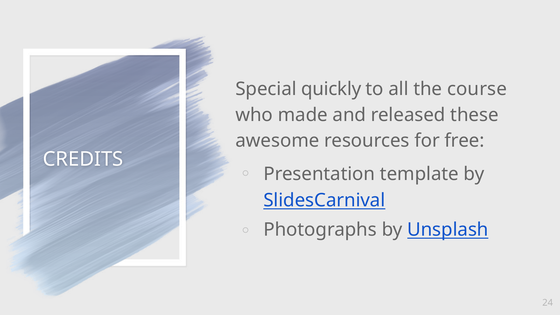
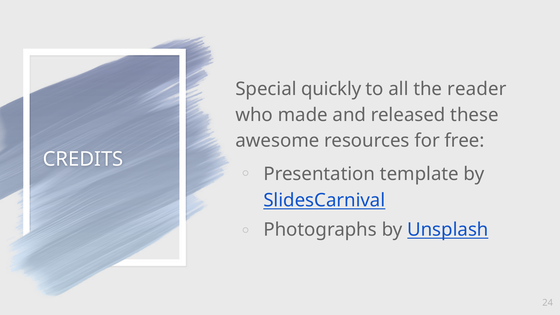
course: course -> reader
